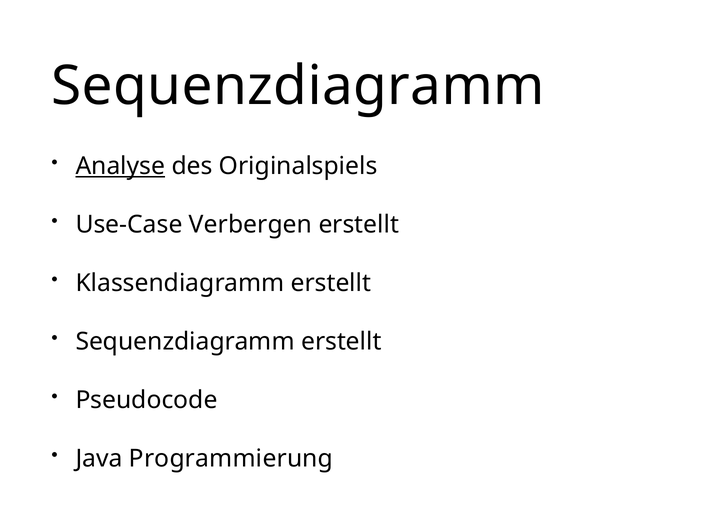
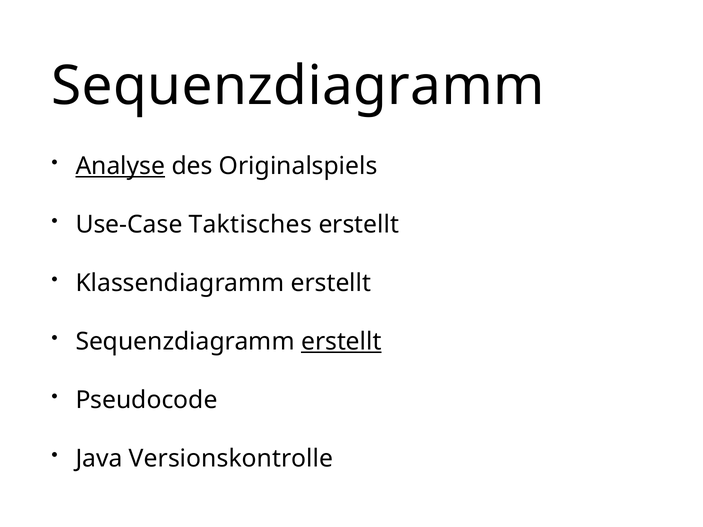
Verbergen: Verbergen -> Taktisches
erstellt at (341, 342) underline: none -> present
Programmierung: Programmierung -> Versionskontrolle
